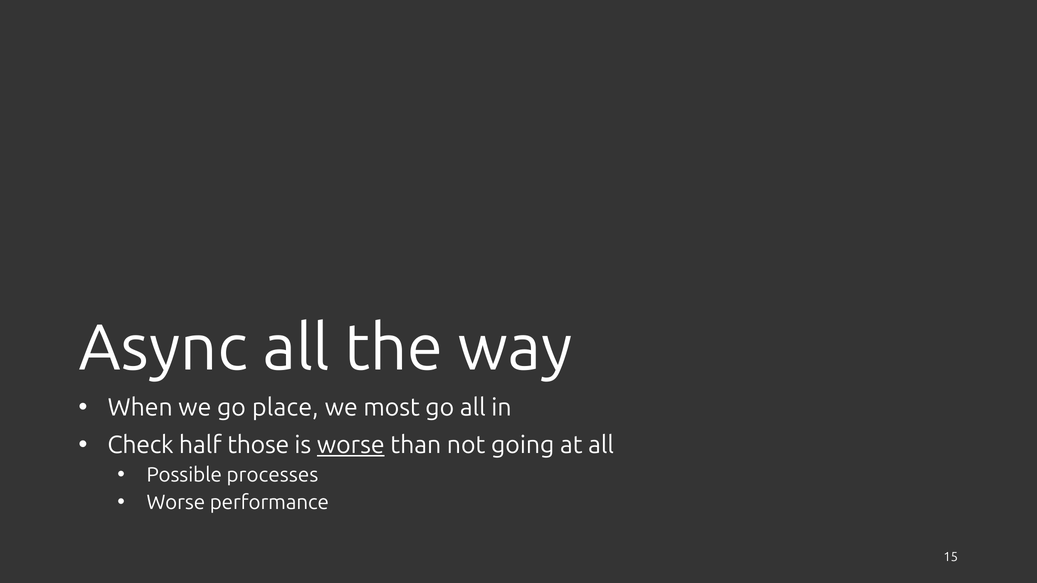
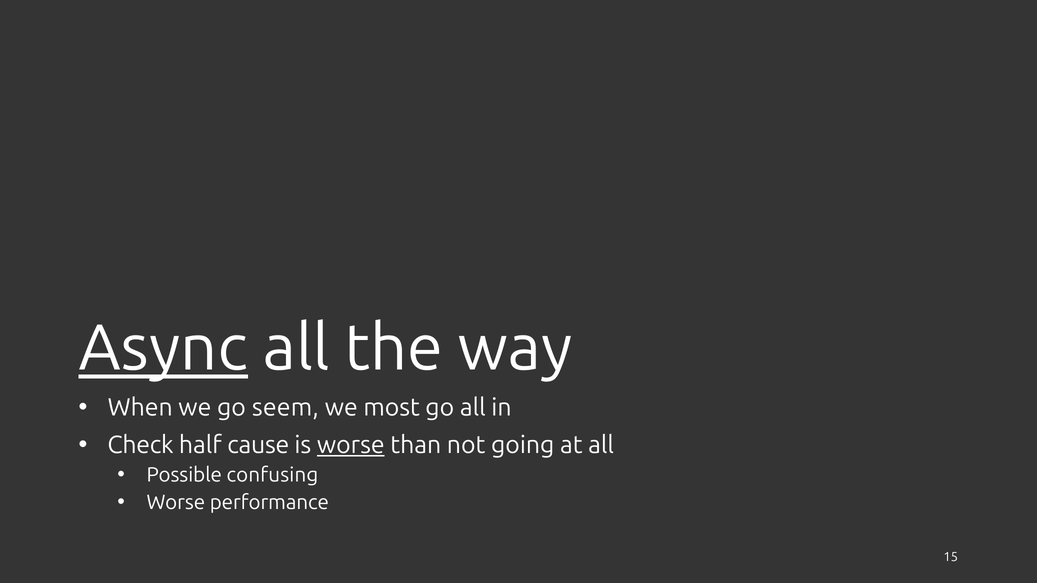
Async underline: none -> present
place: place -> seem
those: those -> cause
processes: processes -> confusing
